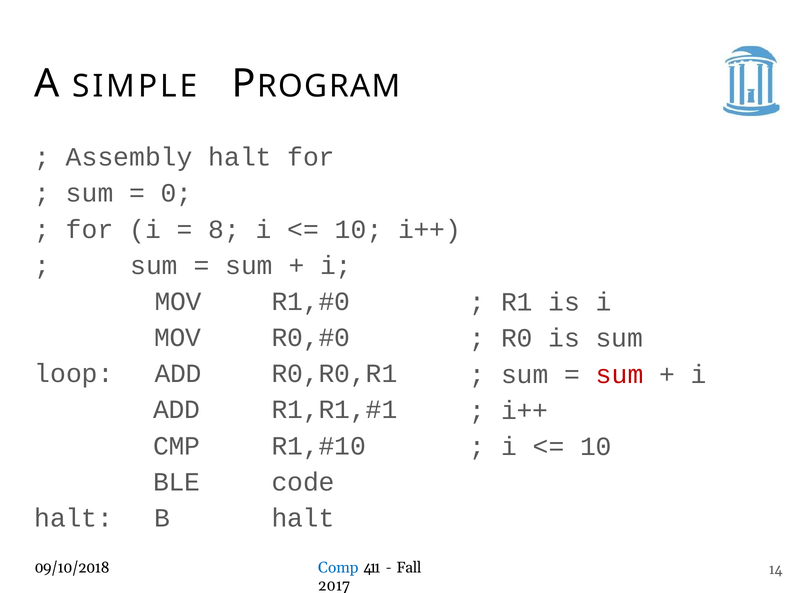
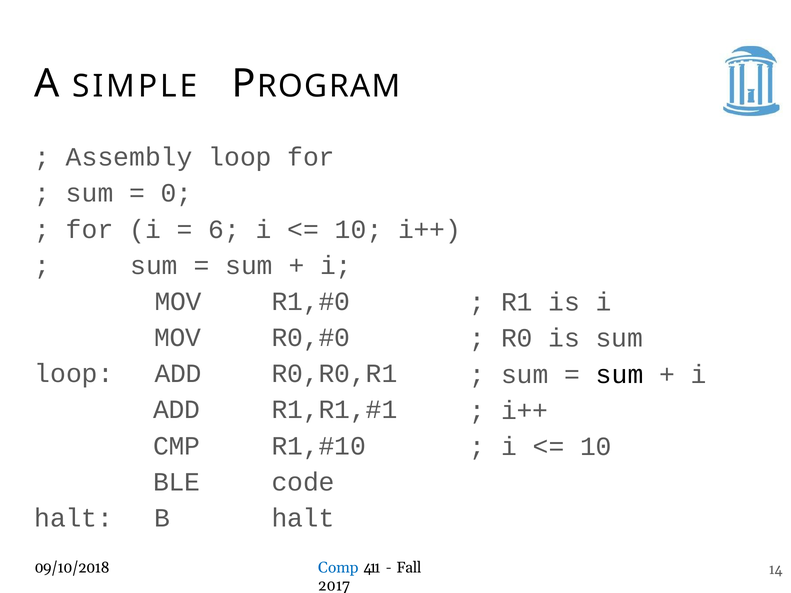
Assembly halt: halt -> loop
8: 8 -> 6
sum at (620, 374) colour: red -> black
